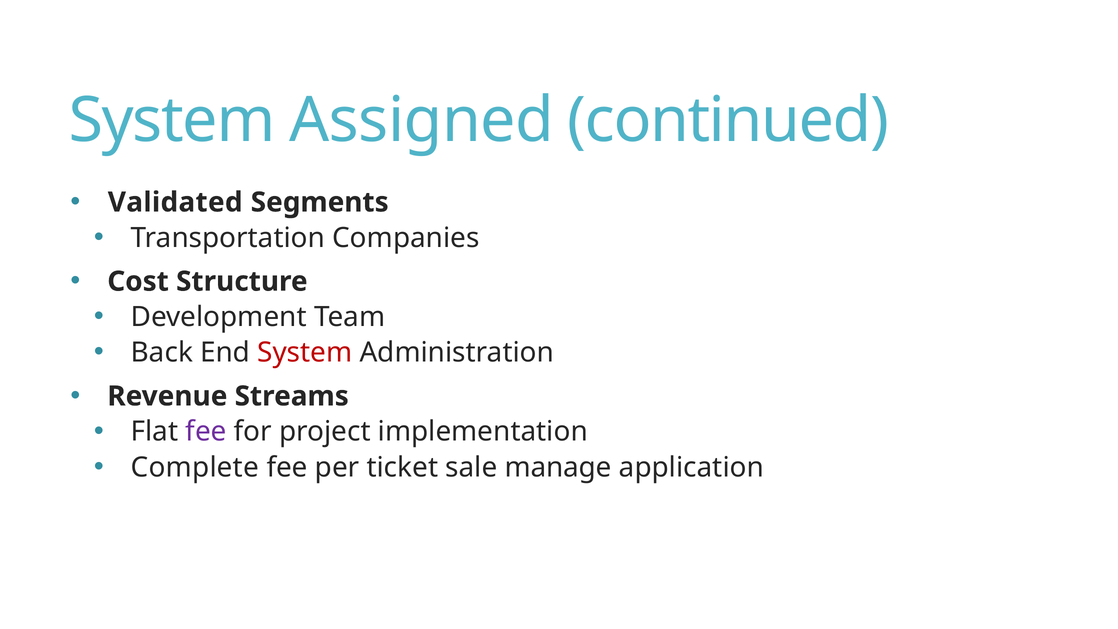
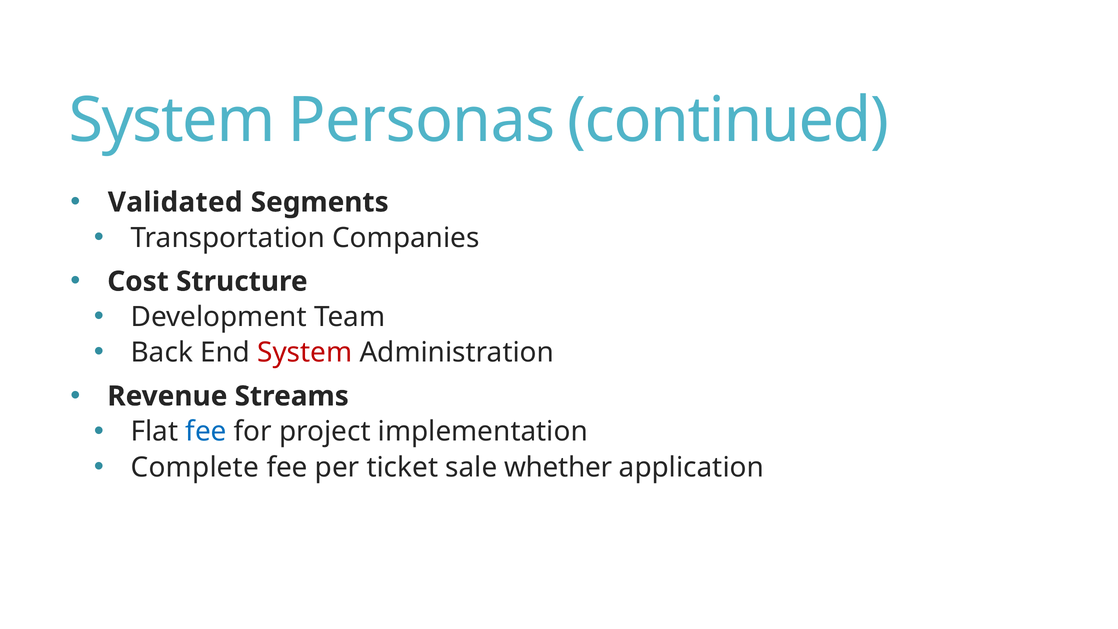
Assigned: Assigned -> Personas
fee at (206, 432) colour: purple -> blue
manage: manage -> whether
